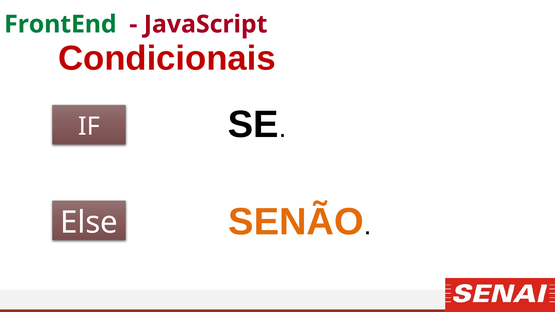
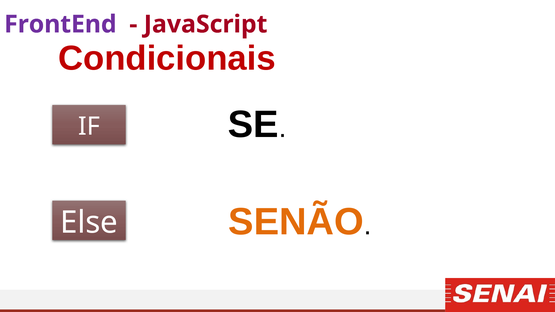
FrontEnd colour: green -> purple
